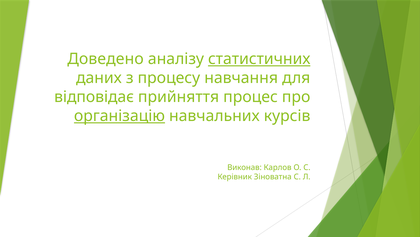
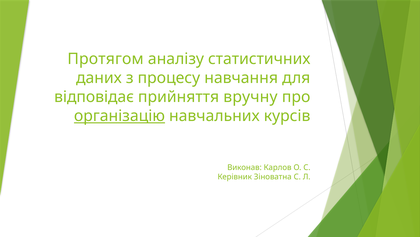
Доведено: Доведено -> Протягом
статистичних underline: present -> none
процес: процес -> вручну
